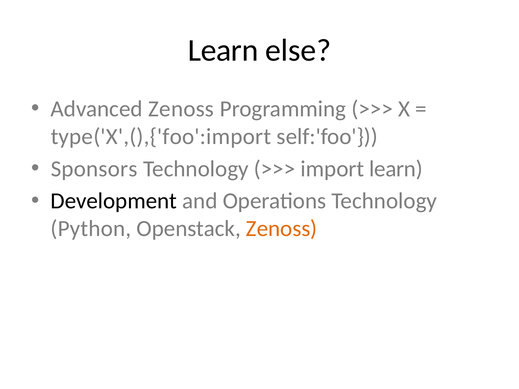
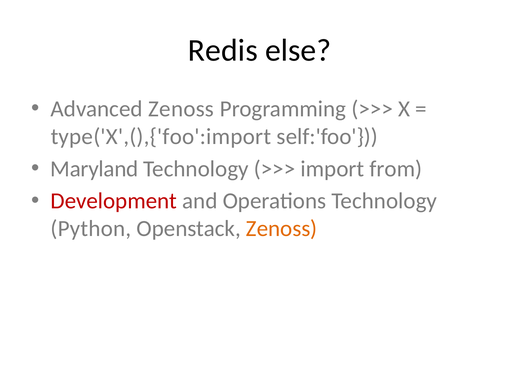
Learn at (223, 50): Learn -> Redis
Sponsors: Sponsors -> Maryland
import learn: learn -> from
Development colour: black -> red
